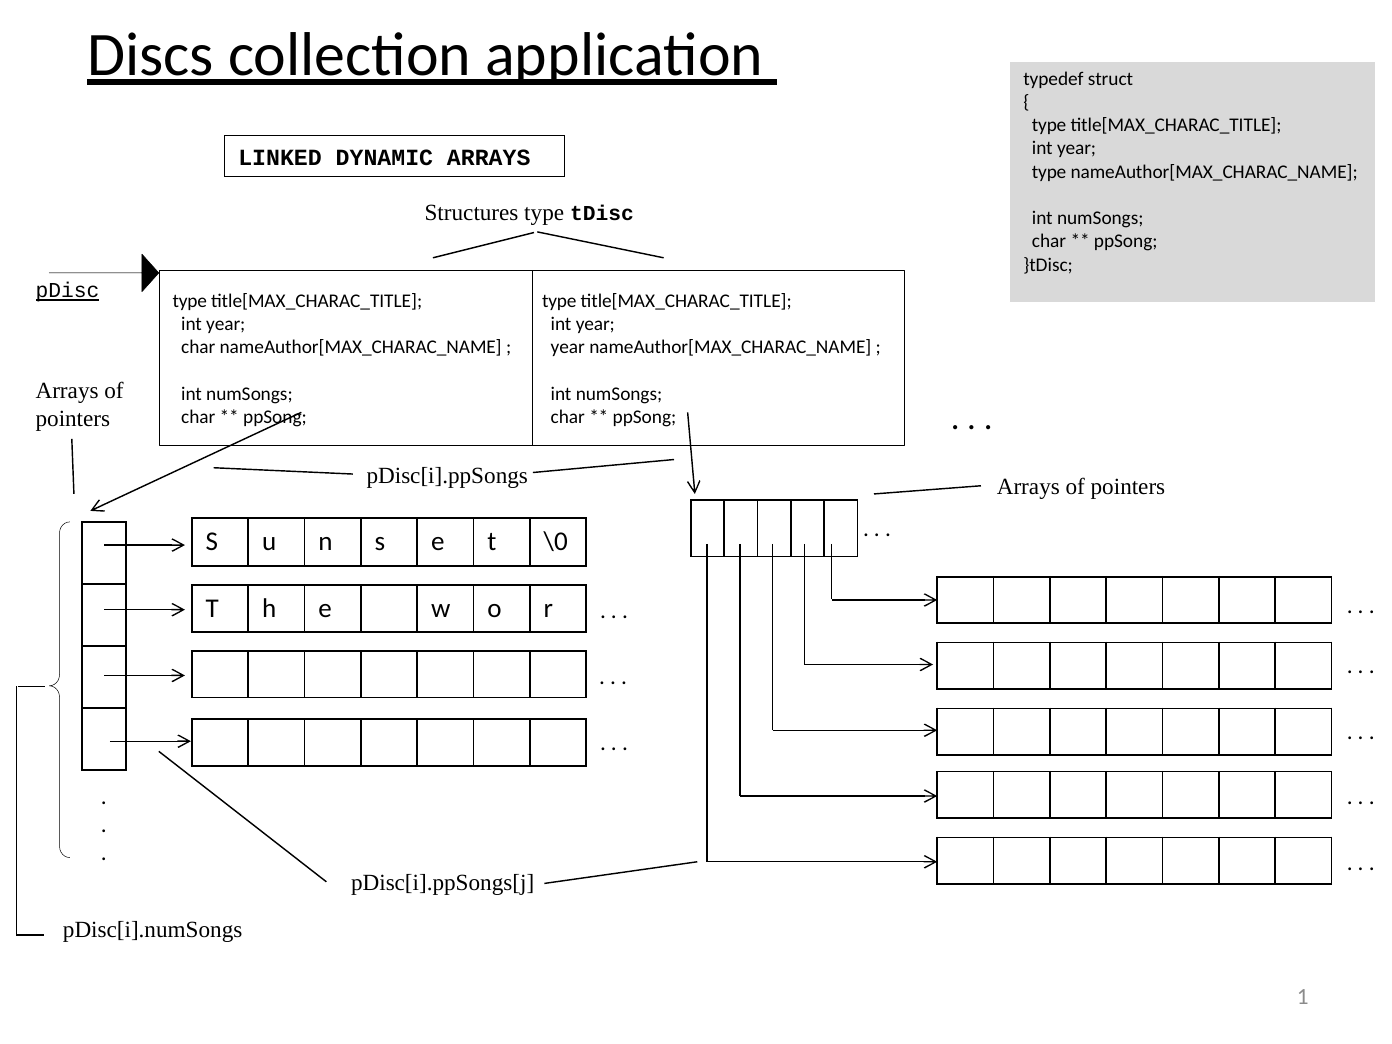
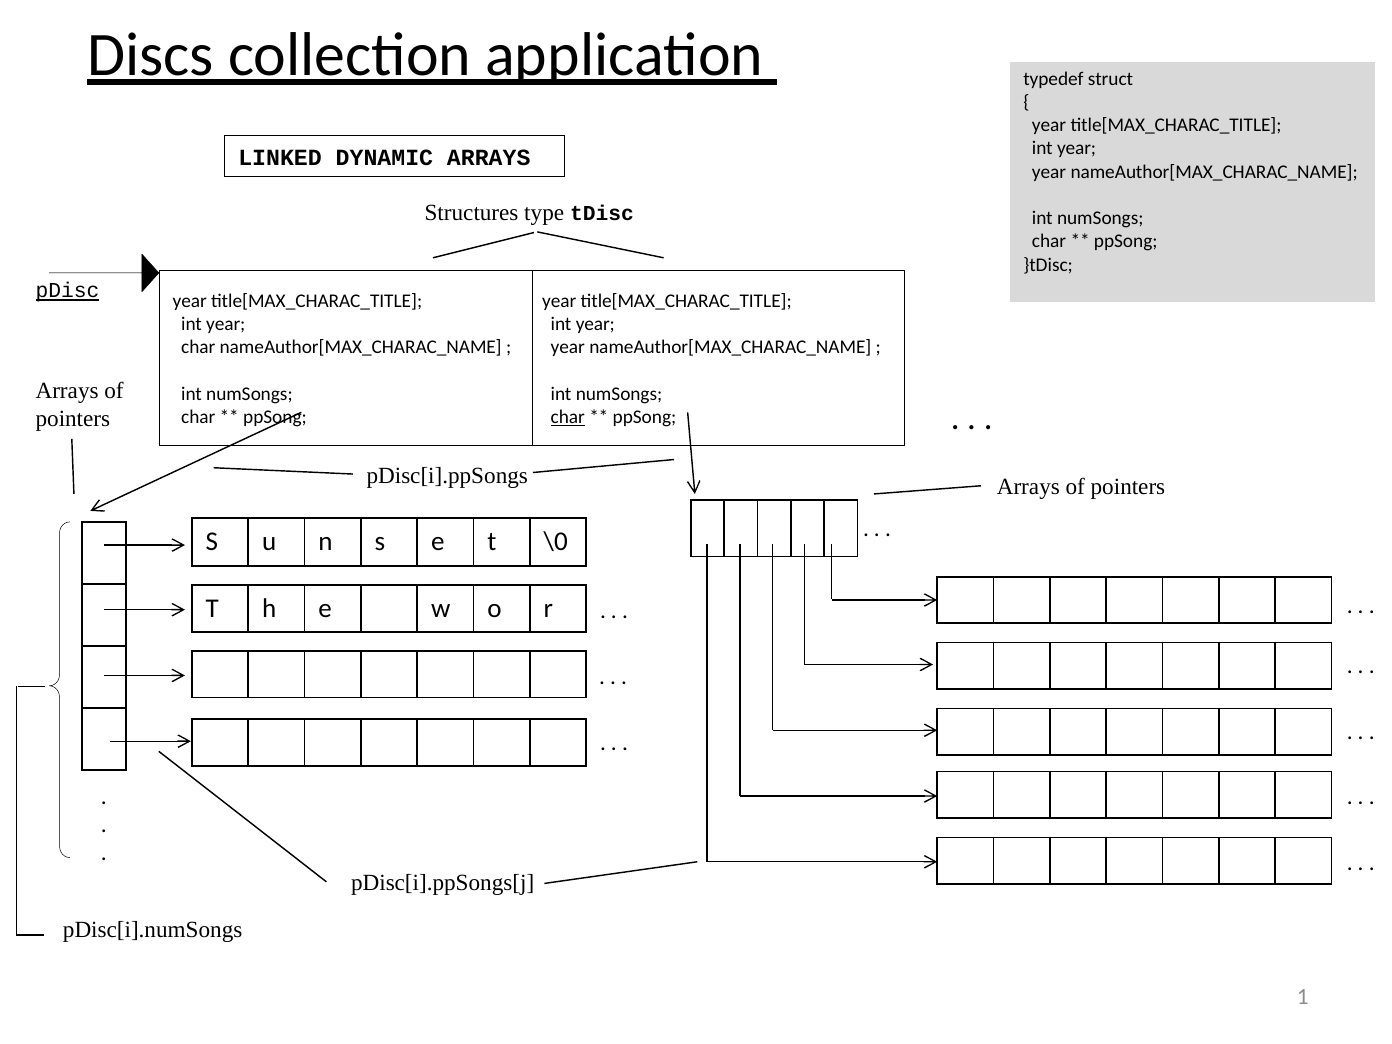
type at (1049, 125): type -> year
type at (1049, 172): type -> year
type at (190, 301): type -> year
type at (559, 301): type -> year
char at (568, 417) underline: none -> present
